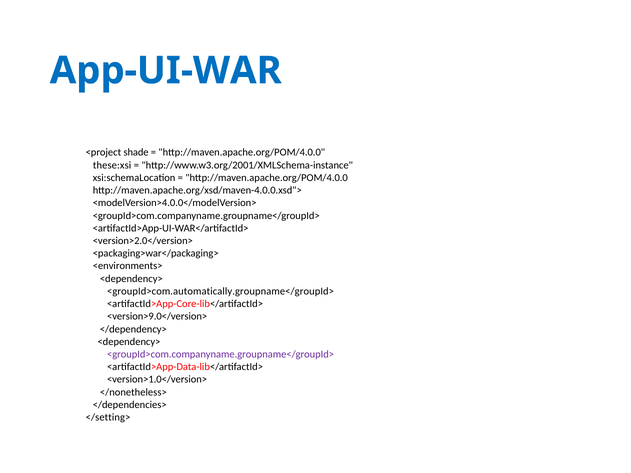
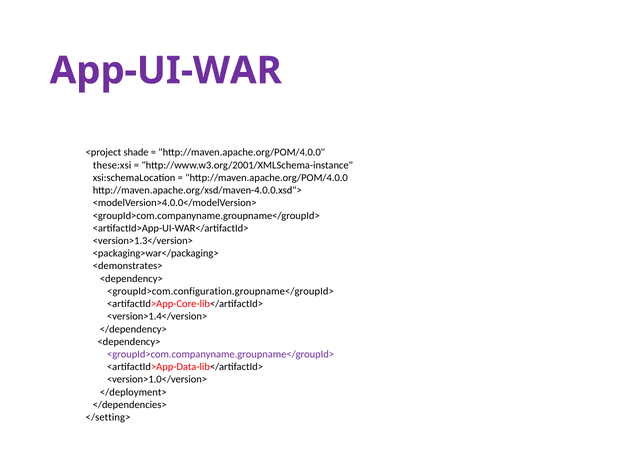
App-UI-WAR colour: blue -> purple
<version>2.0</version>: <version>2.0</version> -> <version>1.3</version>
<environments>: <environments> -> <demonstrates>
<groupId>com.automatically.groupname</groupId>: <groupId>com.automatically.groupname</groupId> -> <groupId>com.configuration.groupname</groupId>
<version>9.0</version>: <version>9.0</version> -> <version>1.4</version>
</nonetheless>: </nonetheless> -> </deployment>
